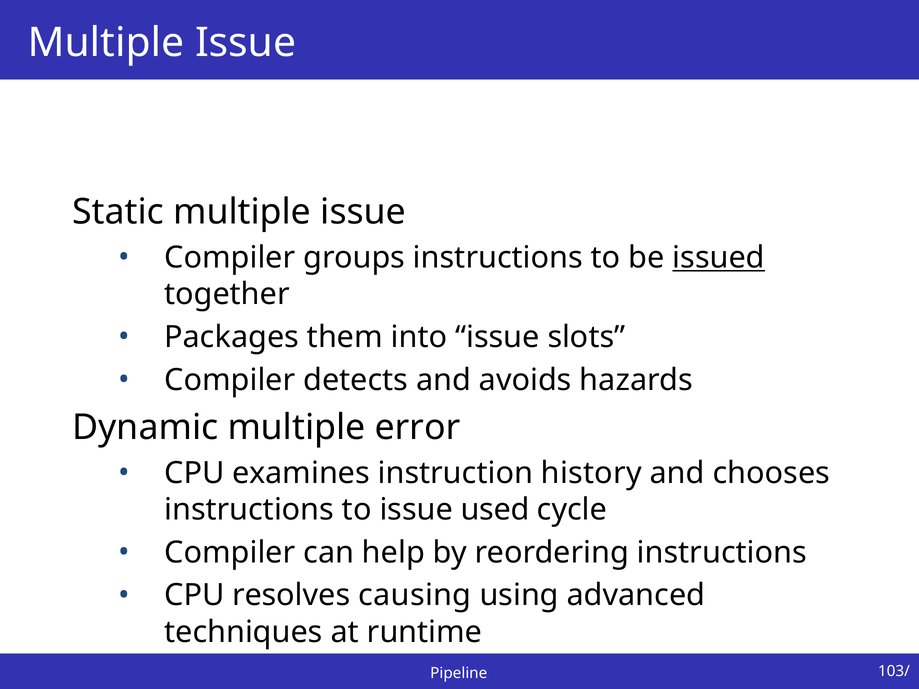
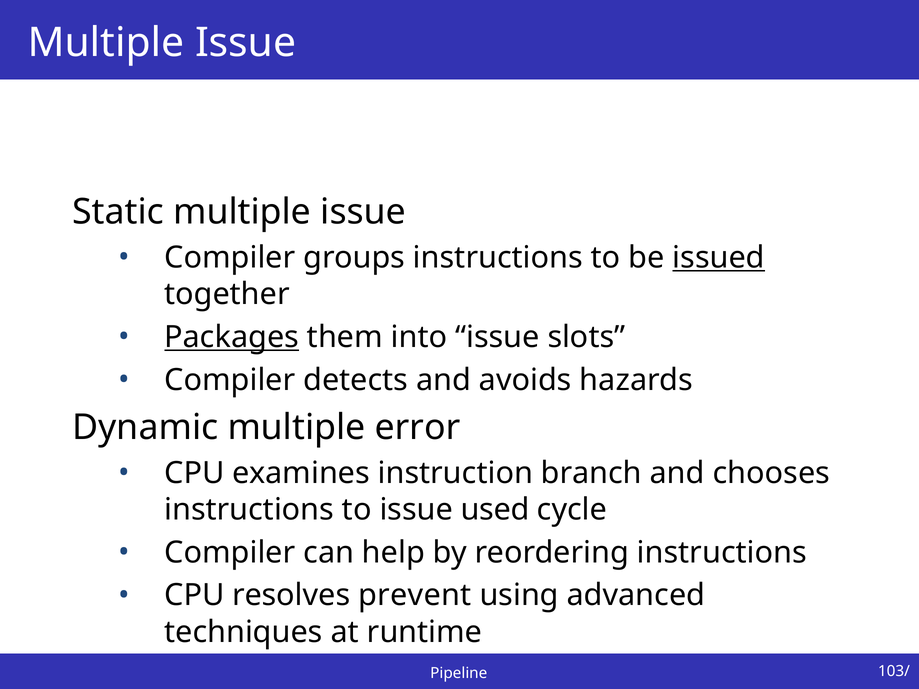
Packages underline: none -> present
history: history -> branch
causing: causing -> prevent
